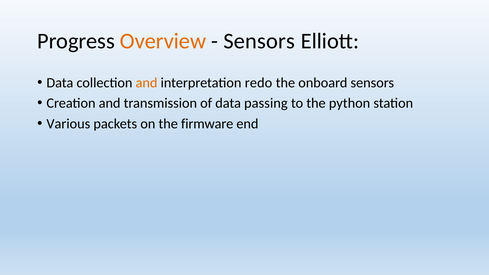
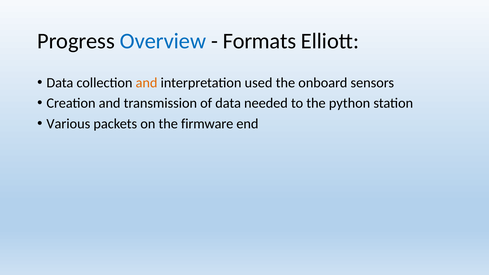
Overview colour: orange -> blue
Sensors at (259, 41): Sensors -> Formats
redo: redo -> used
passing: passing -> needed
